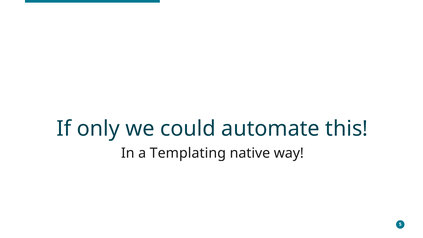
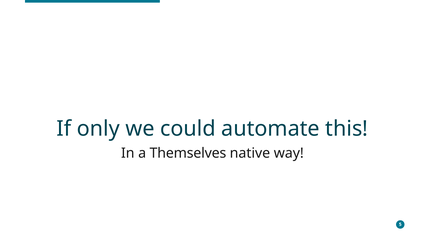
Templating: Templating -> Themselves
